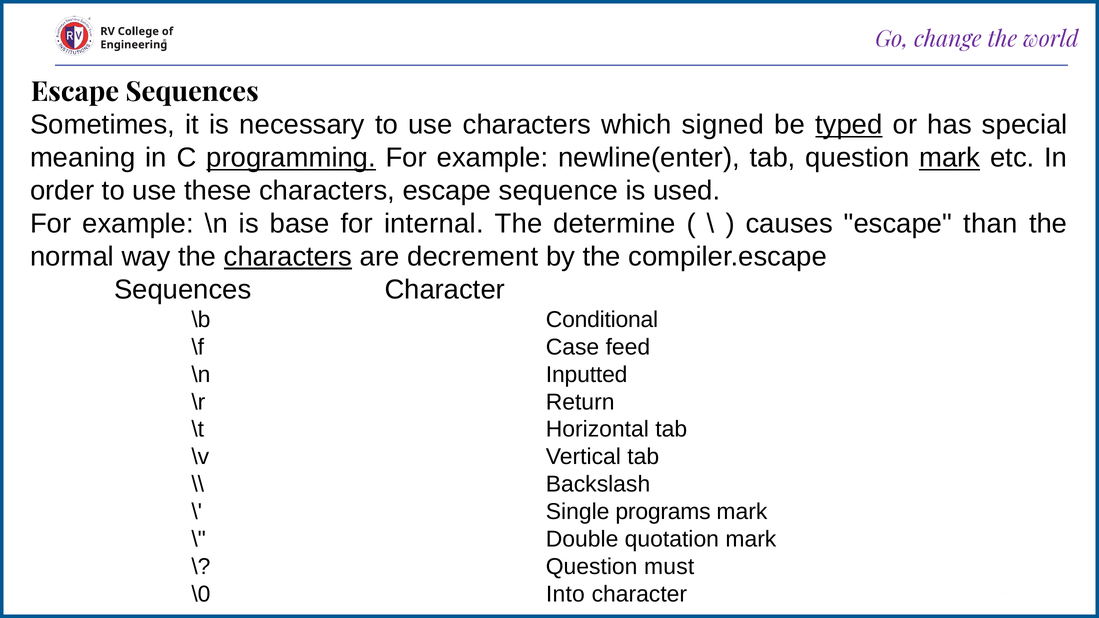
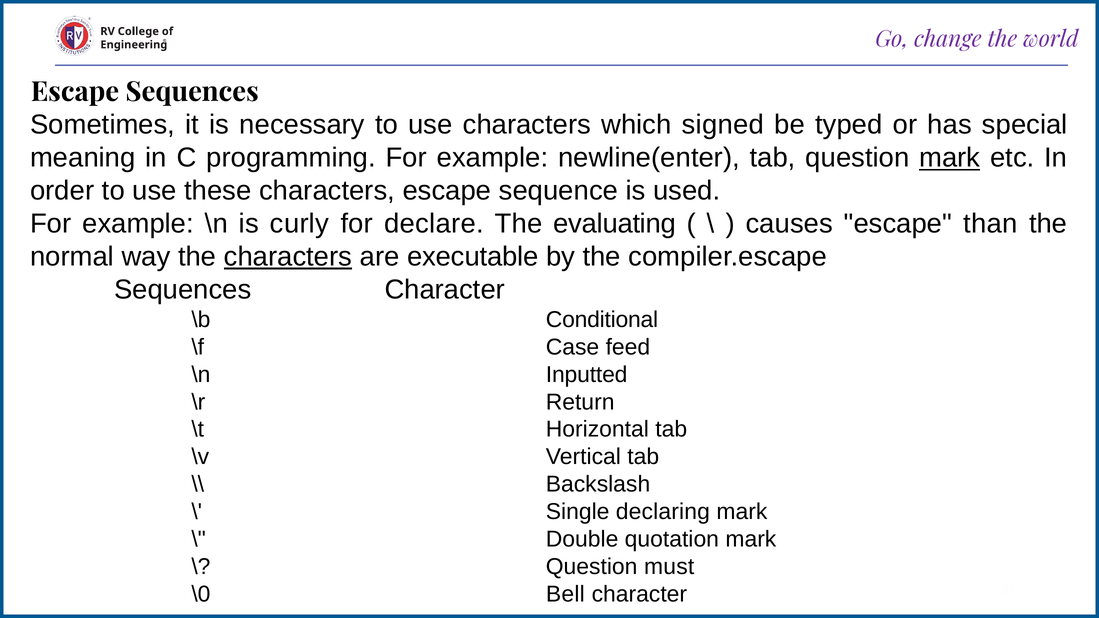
typed underline: present -> none
programming underline: present -> none
base: base -> curly
internal: internal -> declare
determine: determine -> evaluating
decrement: decrement -> executable
programs: programs -> declaring
Into: Into -> Bell
